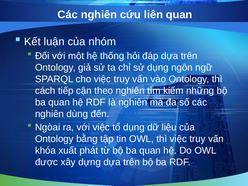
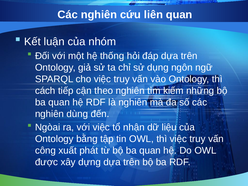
tổ dụng: dụng -> nhận
khóa: khóa -> công
